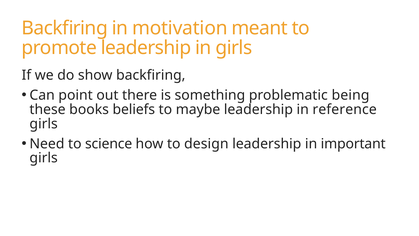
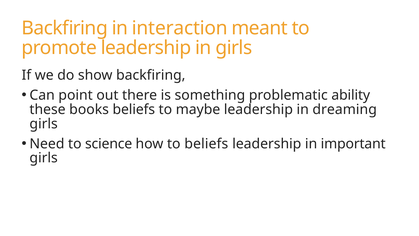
motivation: motivation -> interaction
being: being -> ability
reference: reference -> dreaming
to design: design -> beliefs
